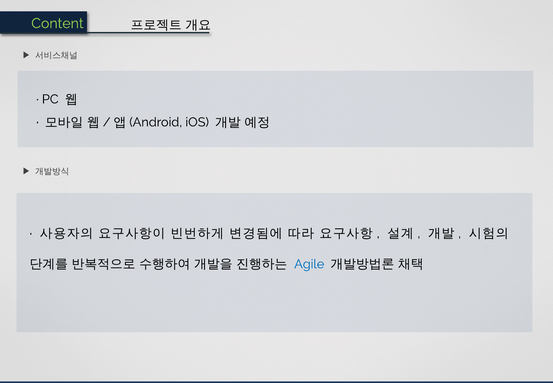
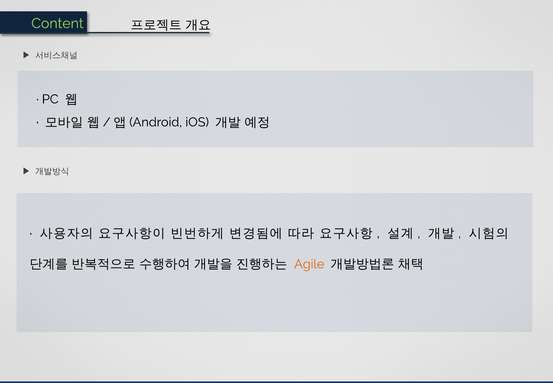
Agile colour: blue -> orange
